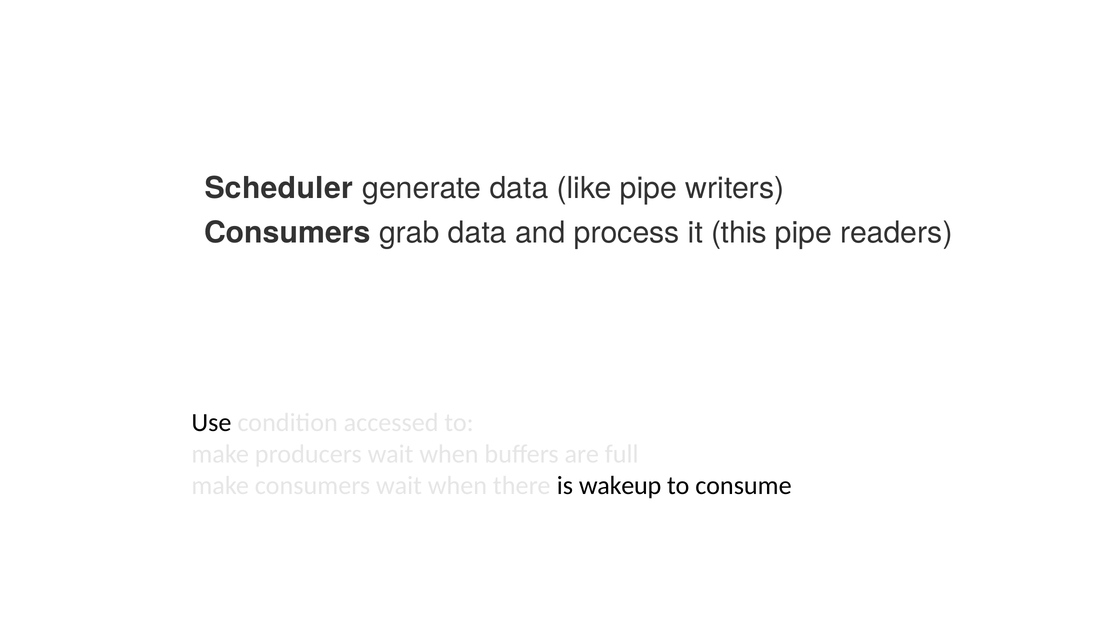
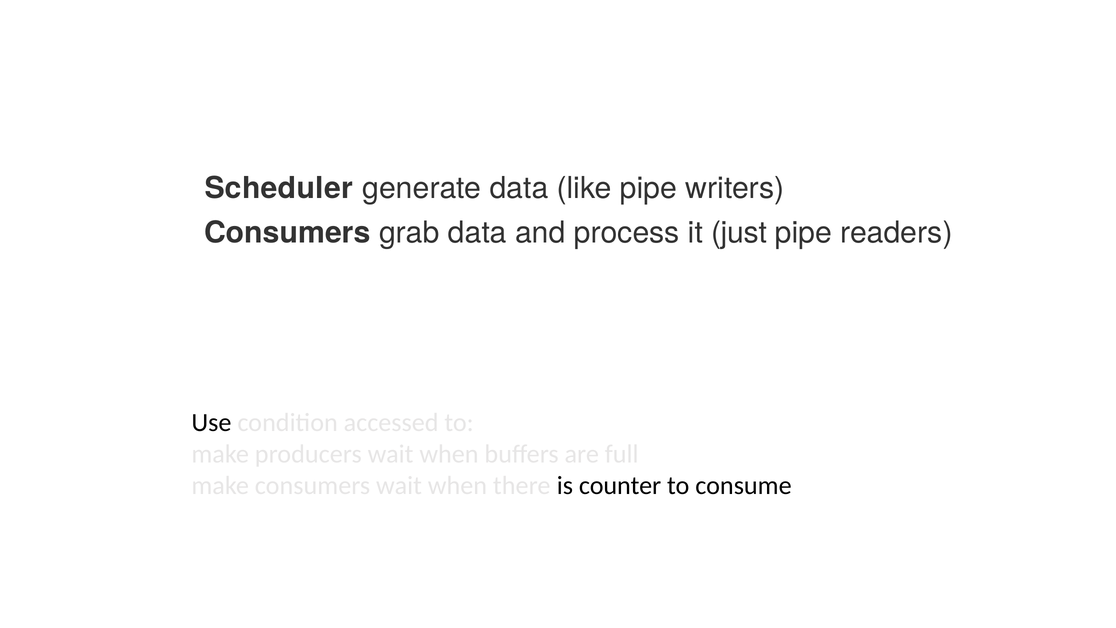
this: this -> just
wakeup: wakeup -> counter
